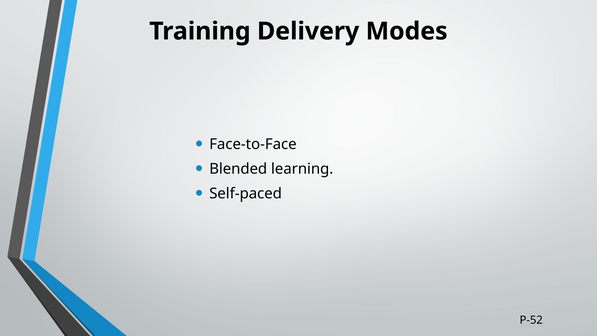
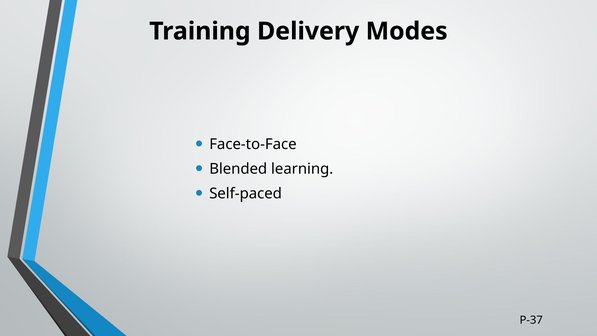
P-52: P-52 -> P-37
